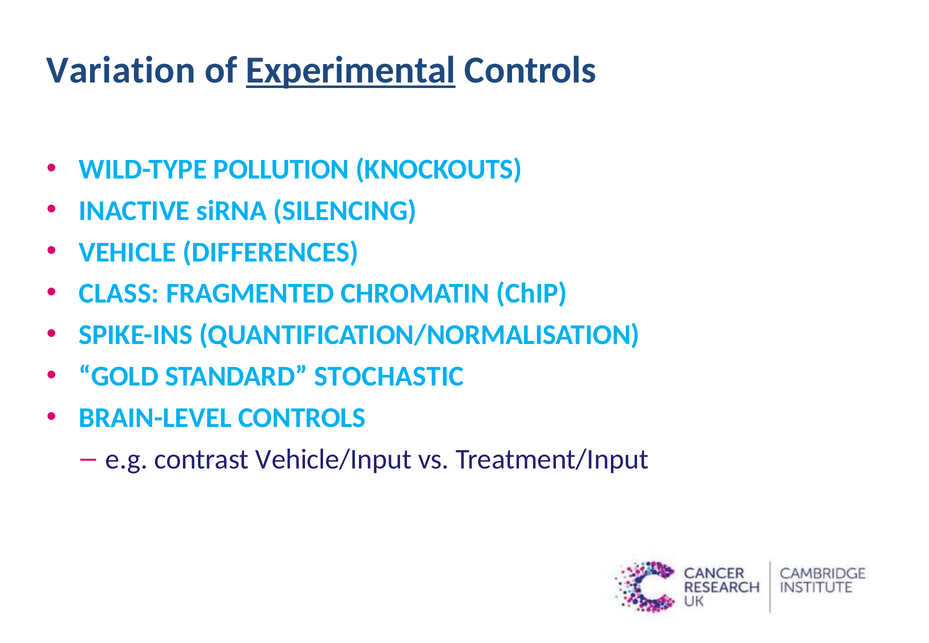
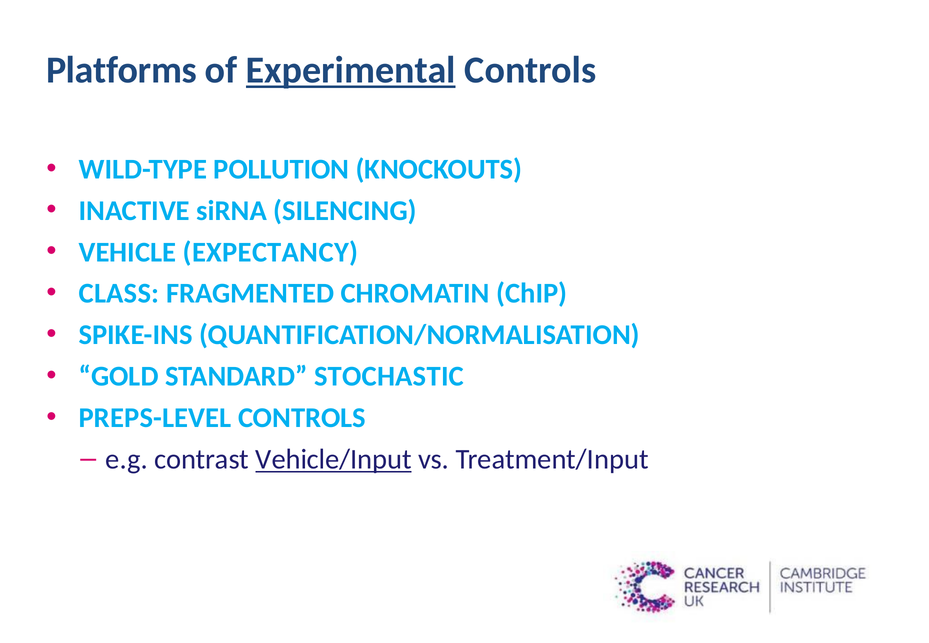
Variation: Variation -> Platforms
DIFFERENCES: DIFFERENCES -> EXPECTANCY
BRAIN-LEVEL: BRAIN-LEVEL -> PREPS-LEVEL
Vehicle/Input underline: none -> present
